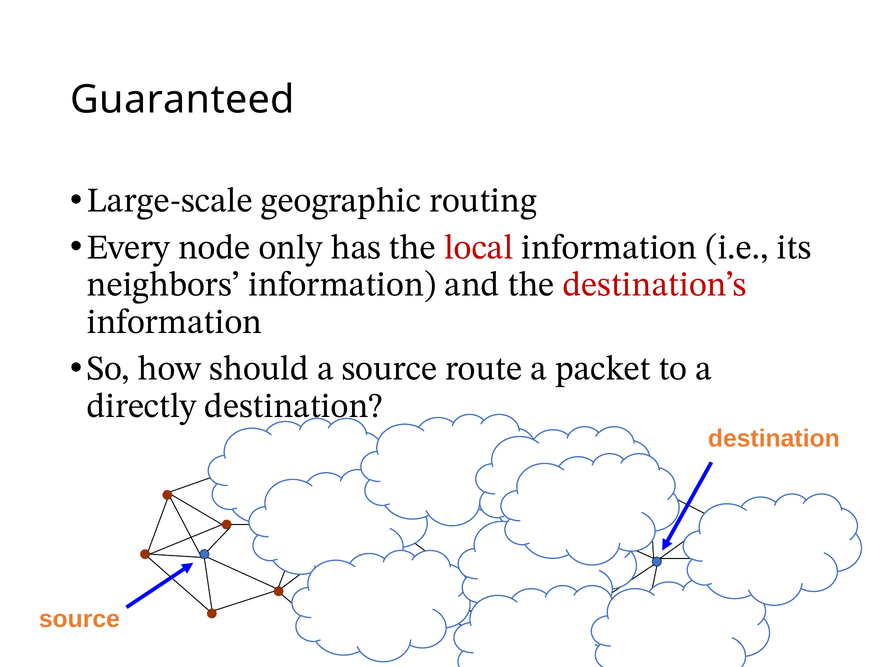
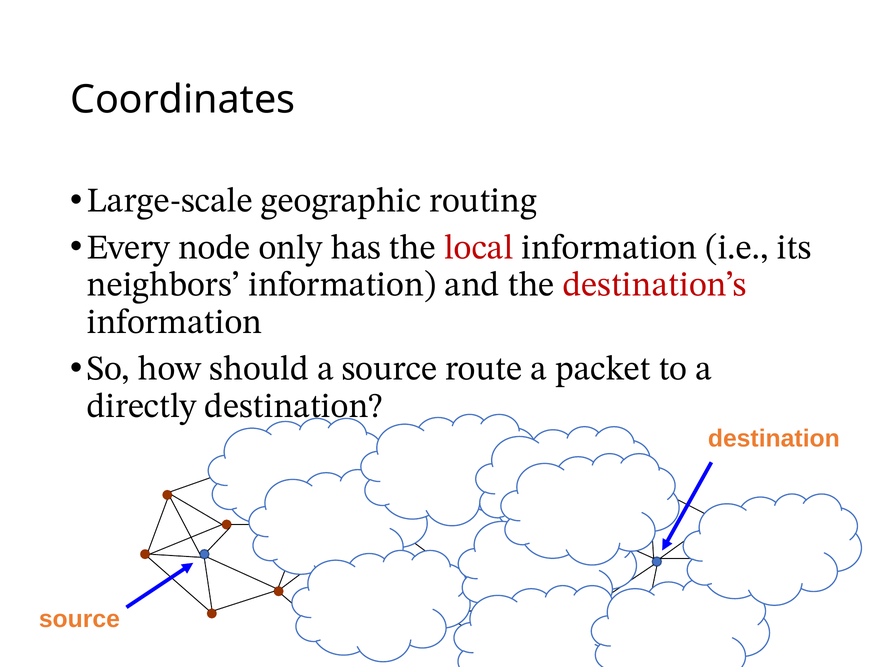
Guaranteed: Guaranteed -> Coordinates
